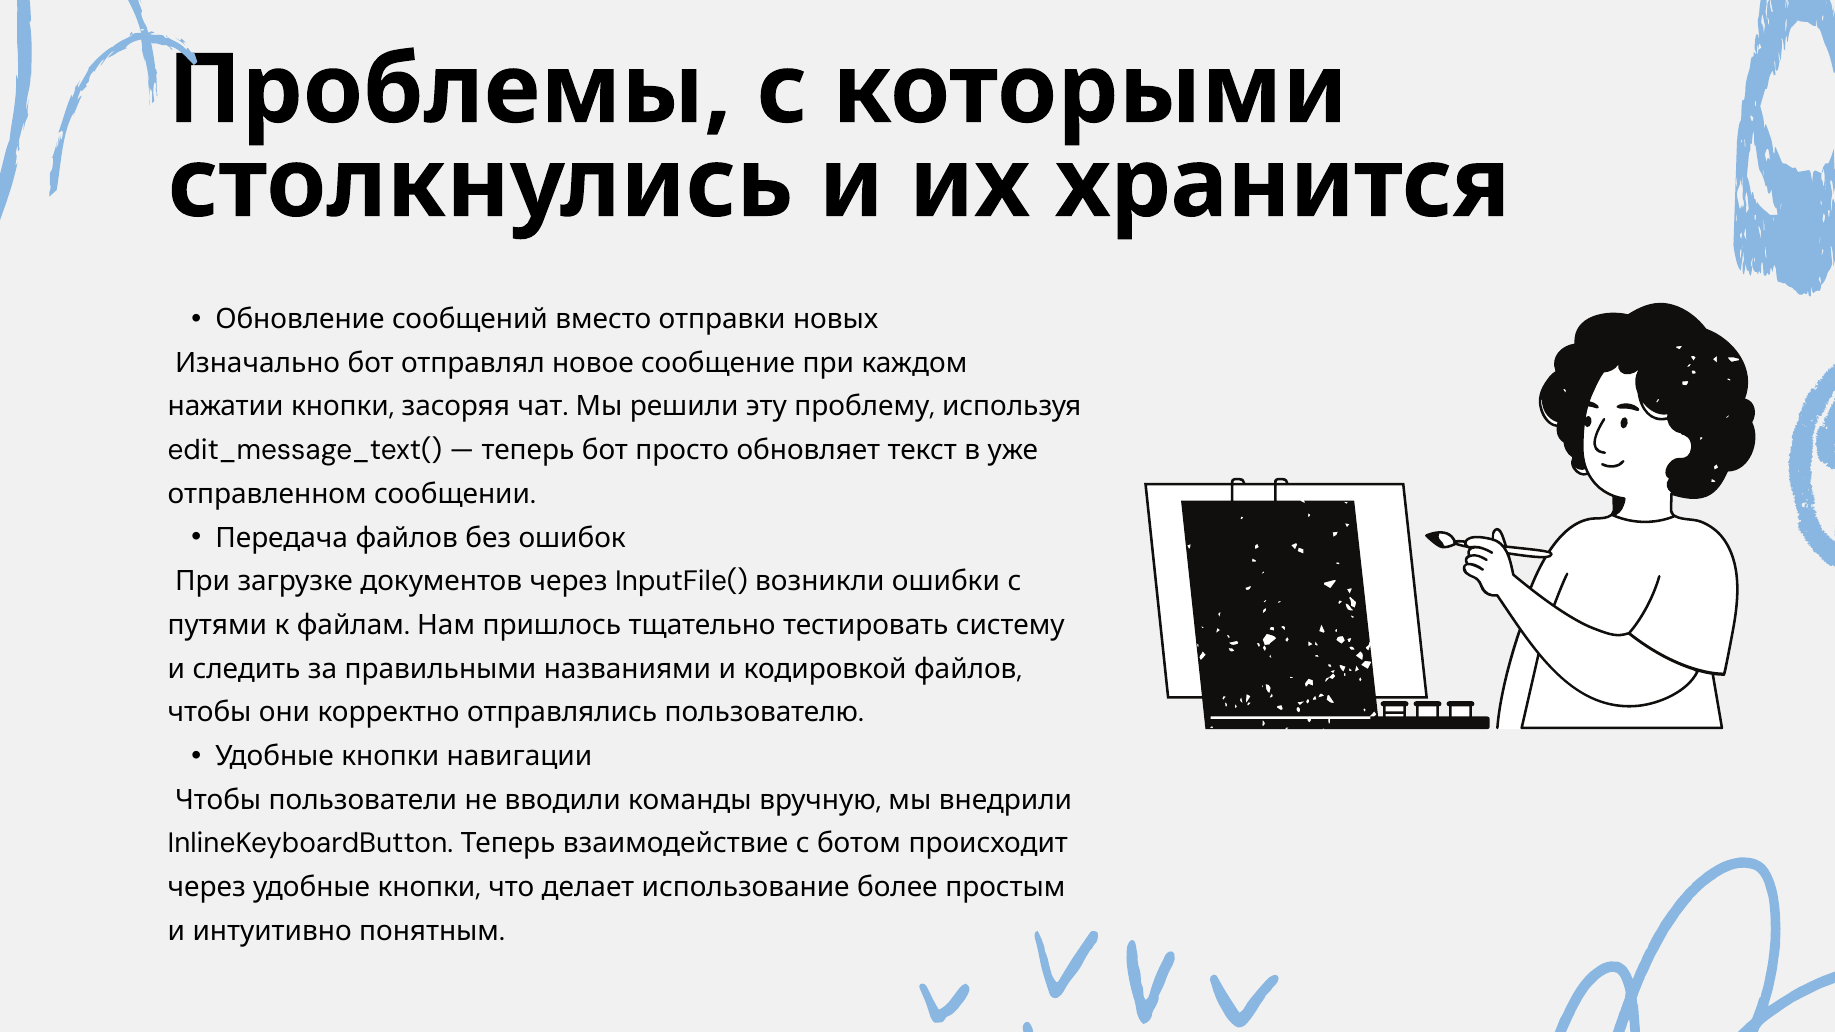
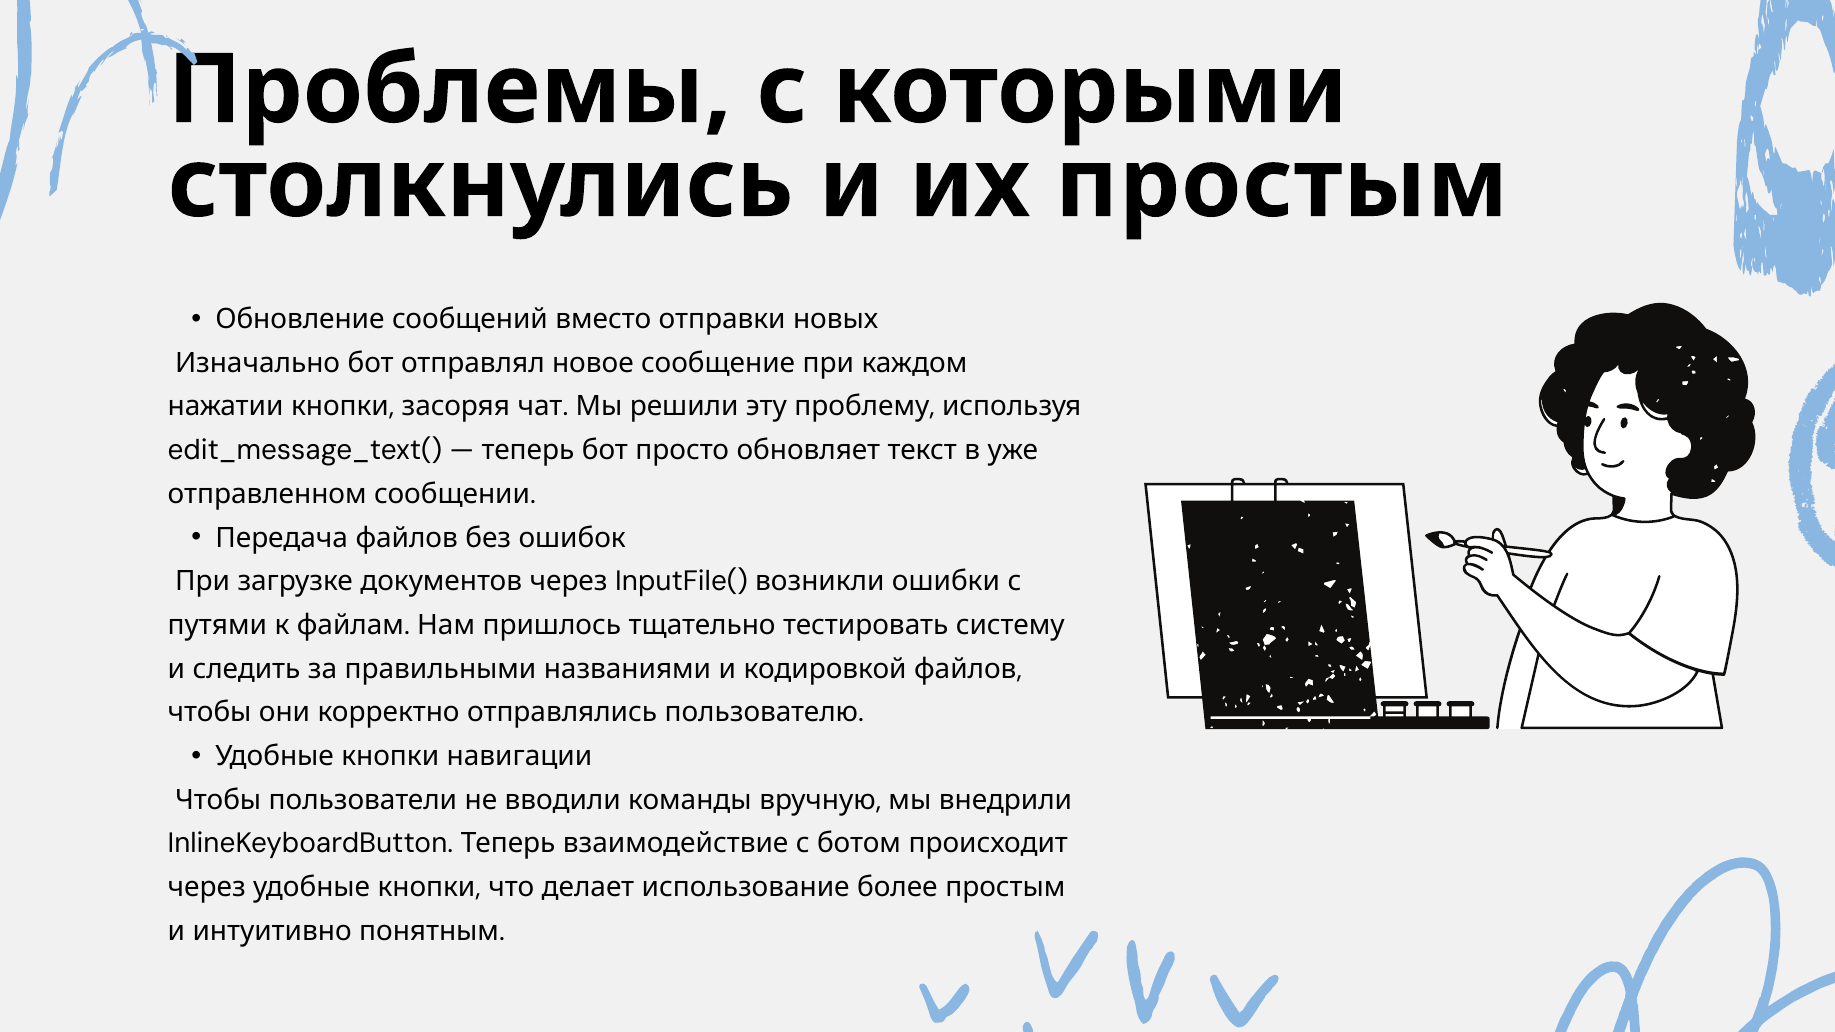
их хранится: хранится -> простым
